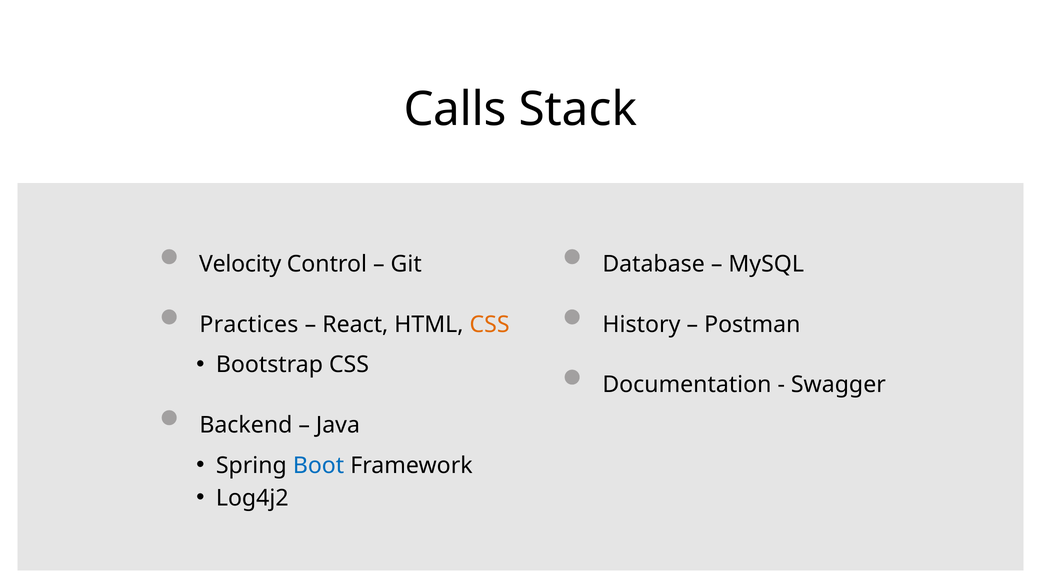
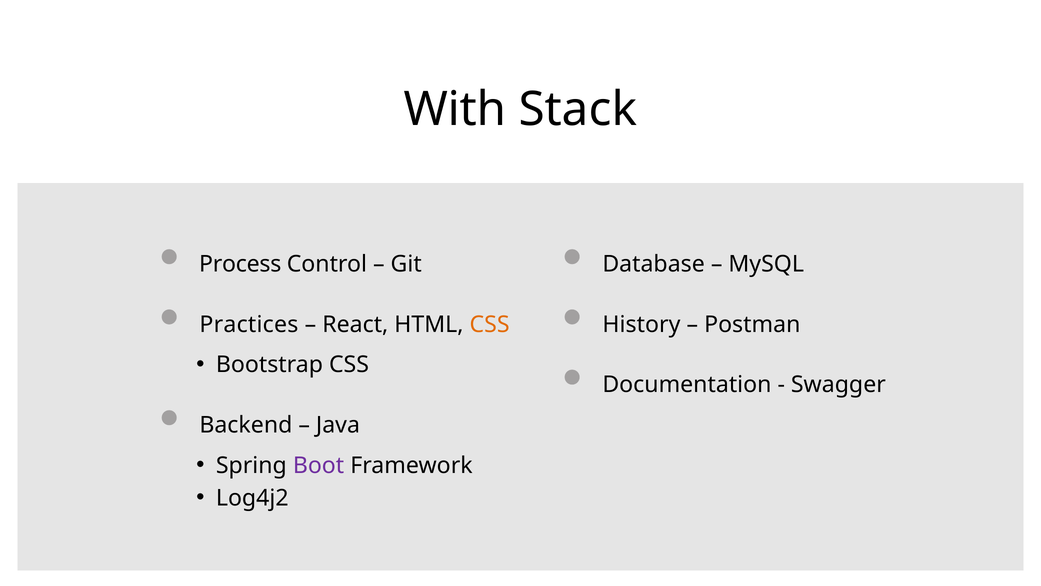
Calls: Calls -> With
Velocity: Velocity -> Process
Boot colour: blue -> purple
